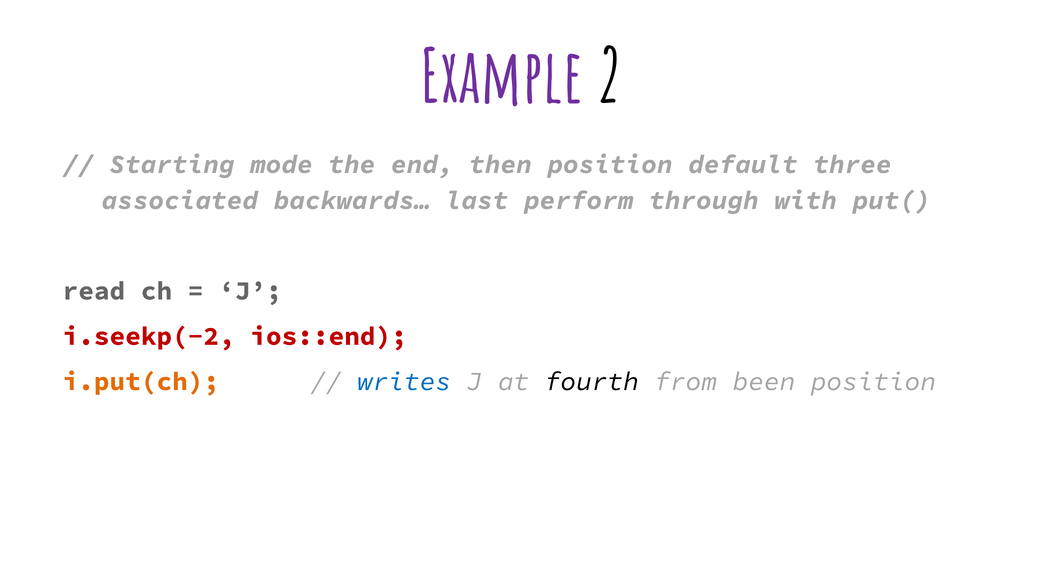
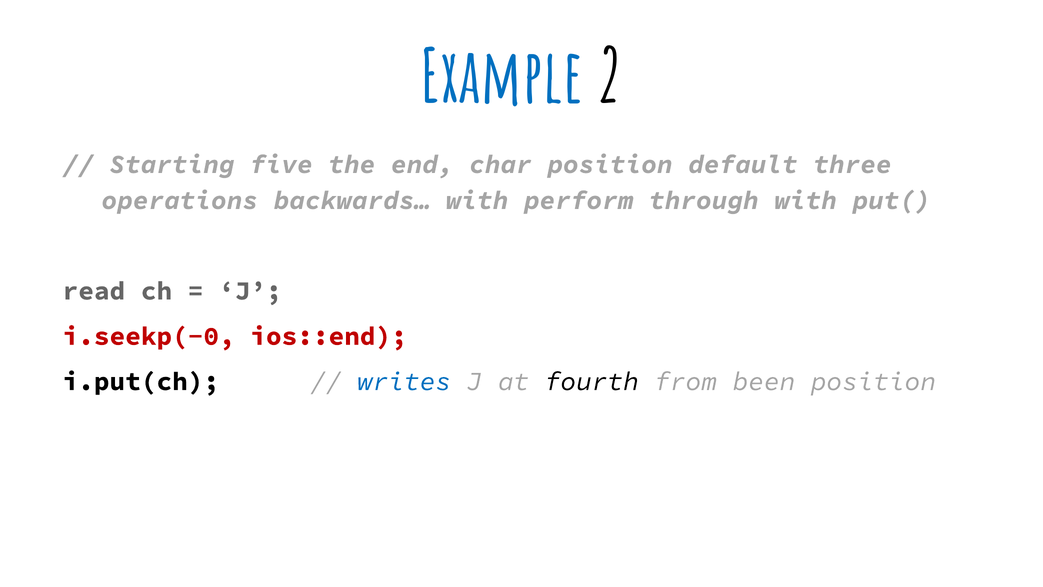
Example colour: purple -> blue
mode: mode -> five
then: then -> char
associated: associated -> operations
backwards… last: last -> with
i.seekp(-2: i.seekp(-2 -> i.seekp(-0
i.put(ch colour: orange -> black
